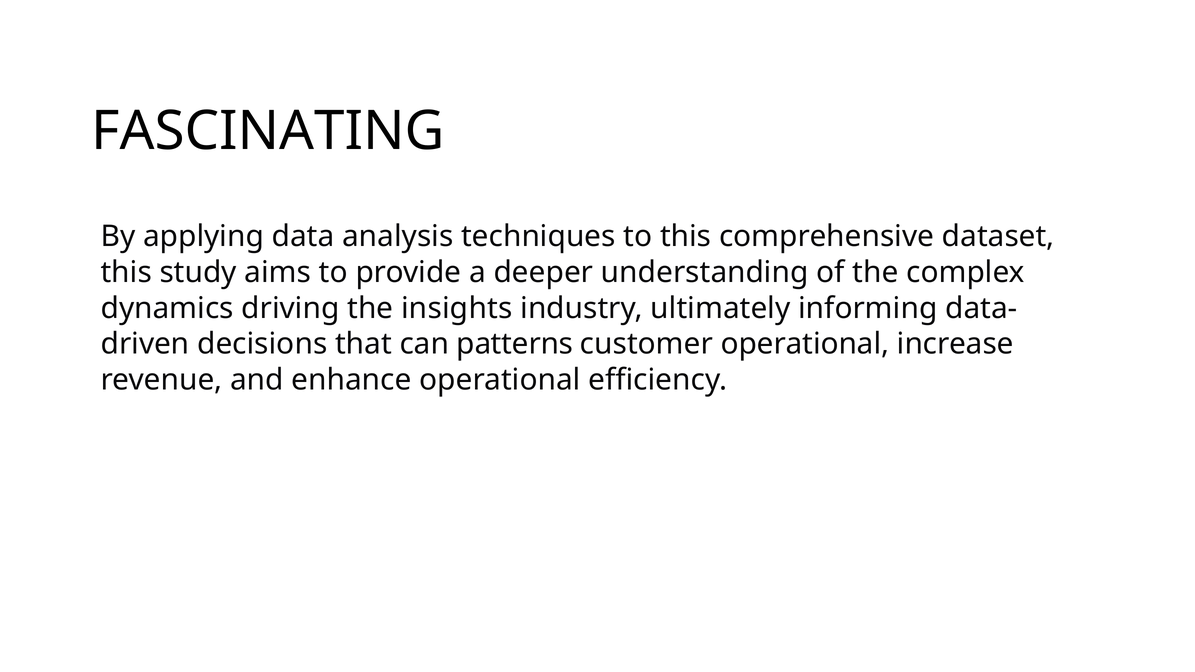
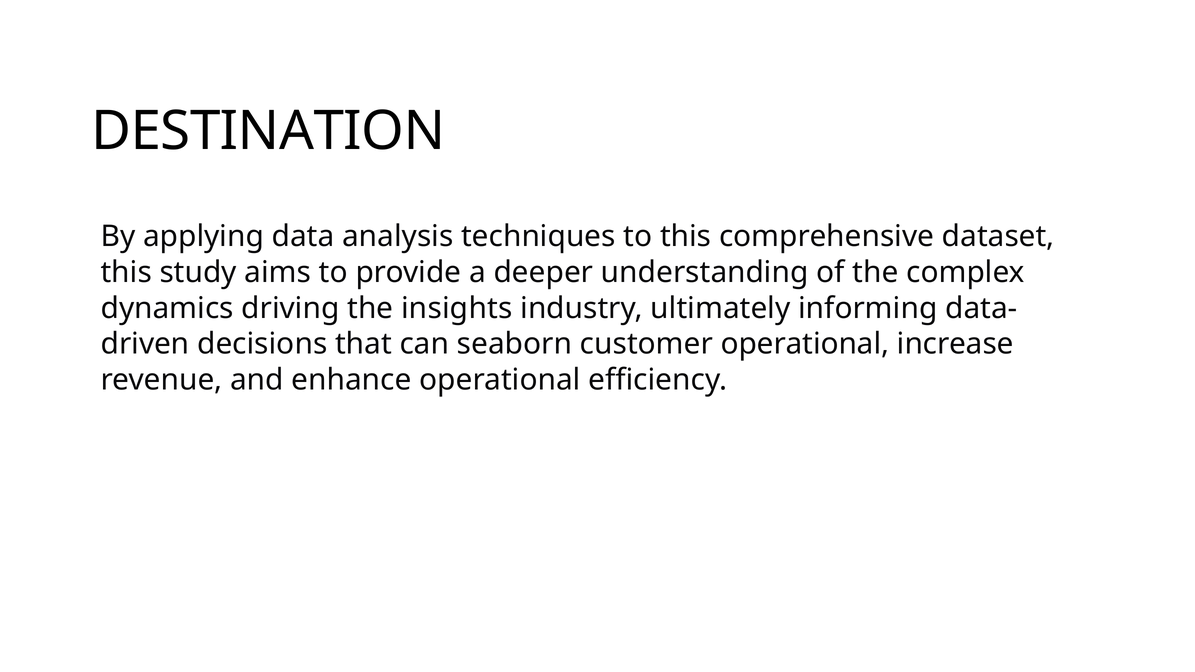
FASCINATING: FASCINATING -> DESTINATION
patterns: patterns -> seaborn
